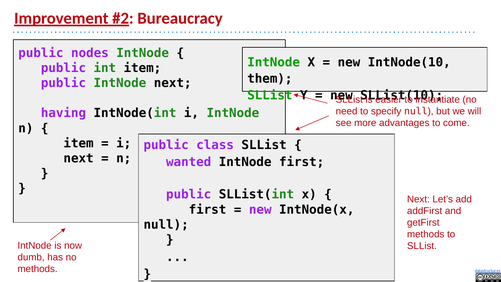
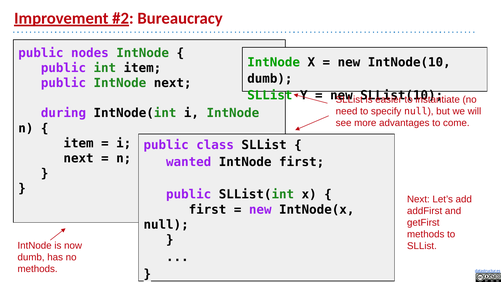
them at (270, 79): them -> dumb
having: having -> during
